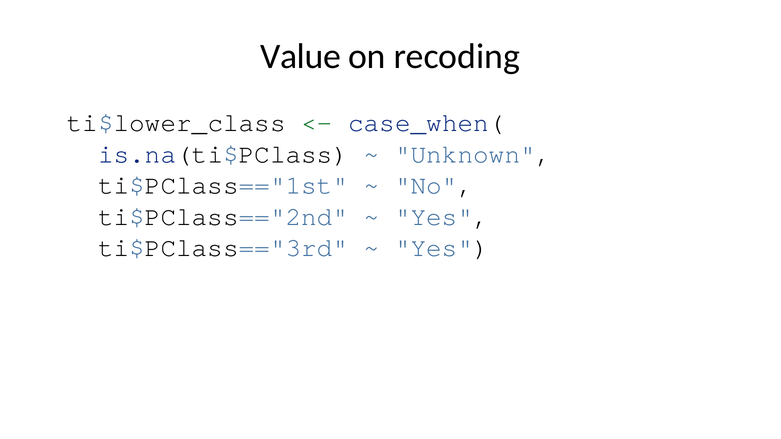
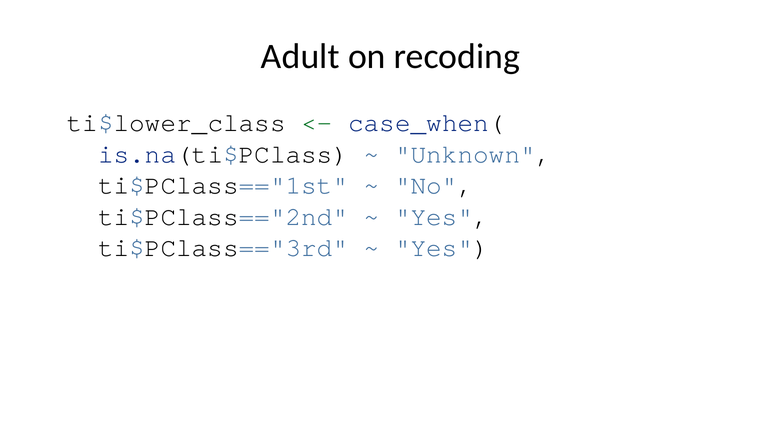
Value: Value -> Adult
